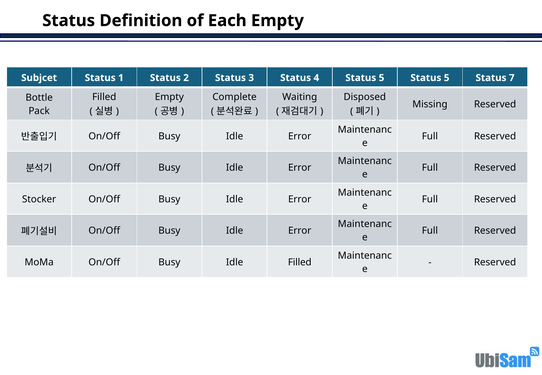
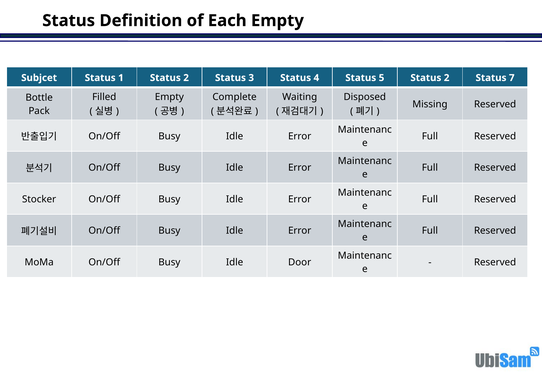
5 Status 5: 5 -> 2
Idle Filled: Filled -> Door
